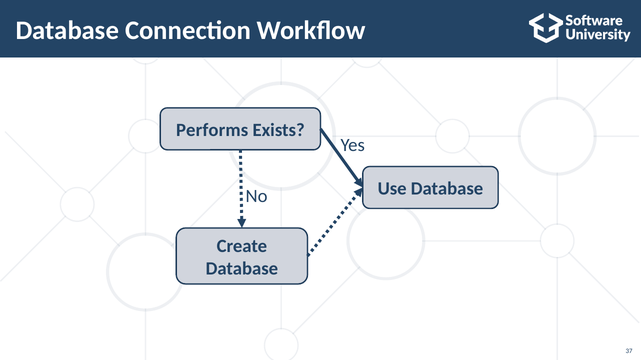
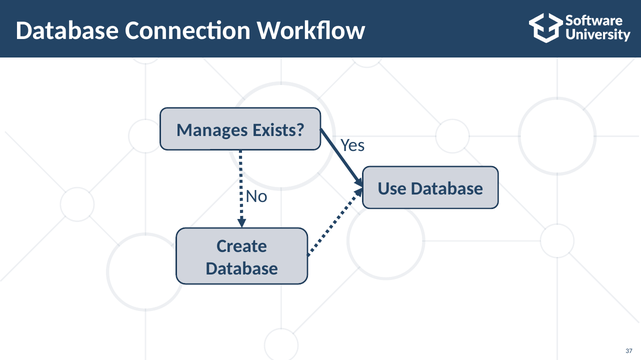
Performs: Performs -> Manages
